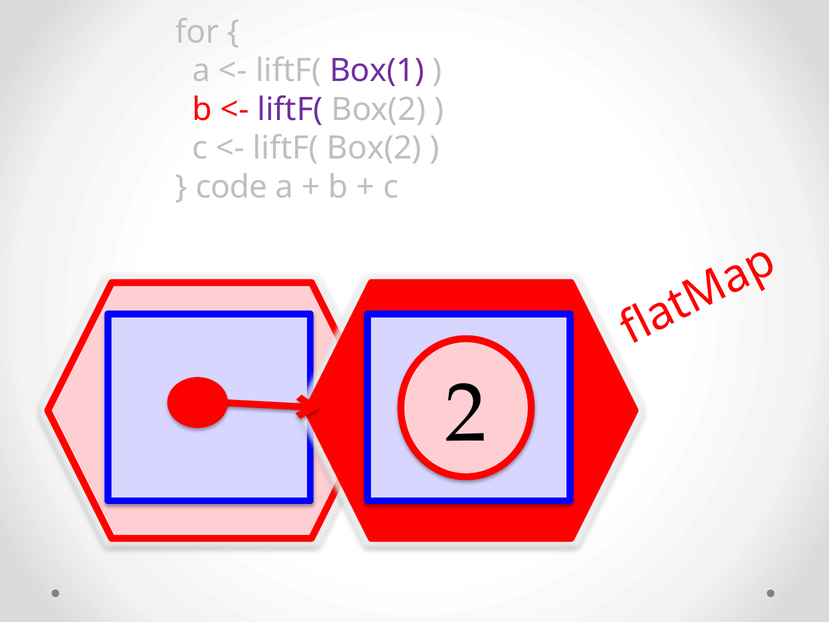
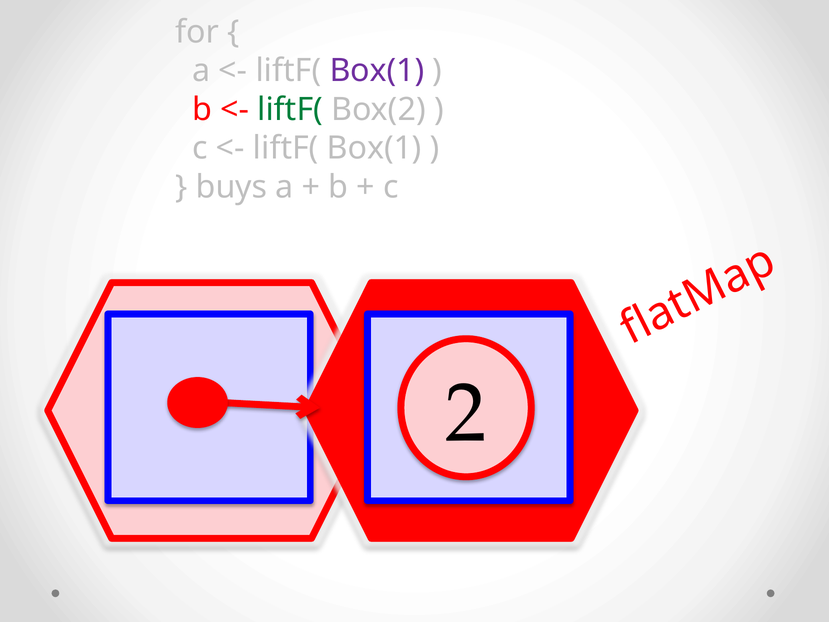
liftF( at (290, 109) colour: purple -> green
Box(2 at (374, 148): Box(2 -> Box(1
code: code -> buys
